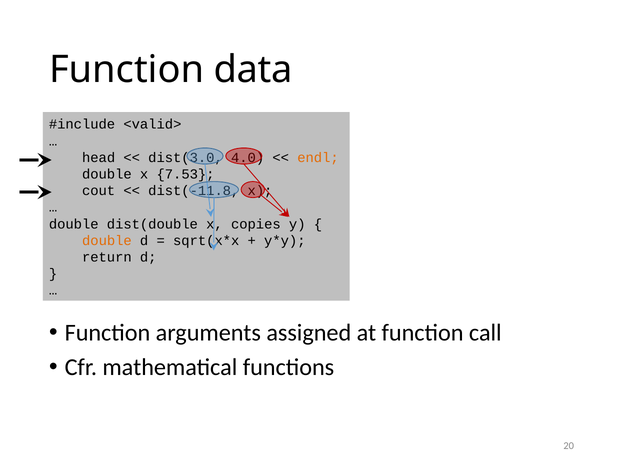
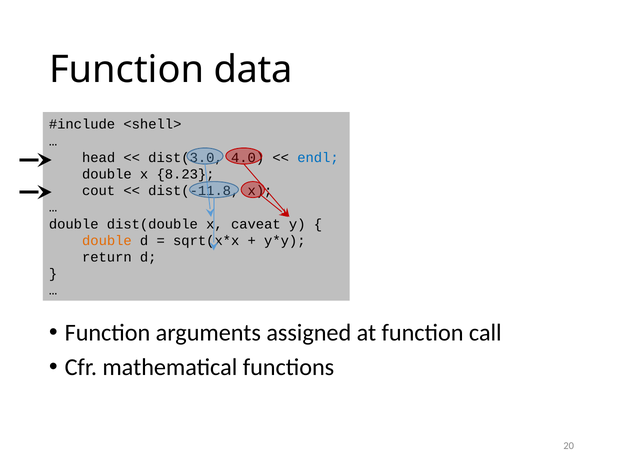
<valid>: <valid> -> <shell>
endl colour: orange -> blue
7.53: 7.53 -> 8.23
copies: copies -> caveat
